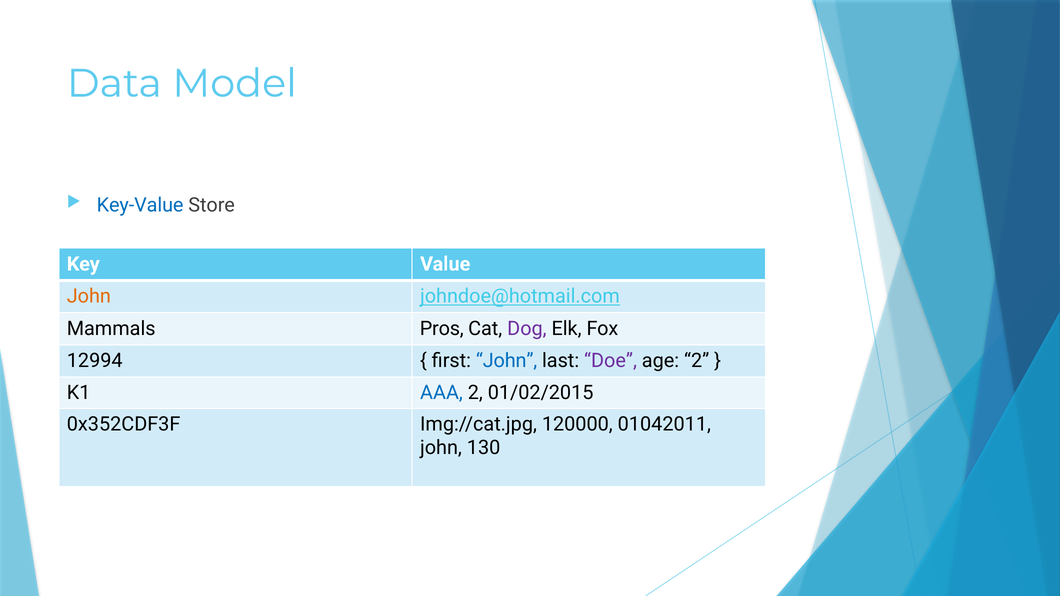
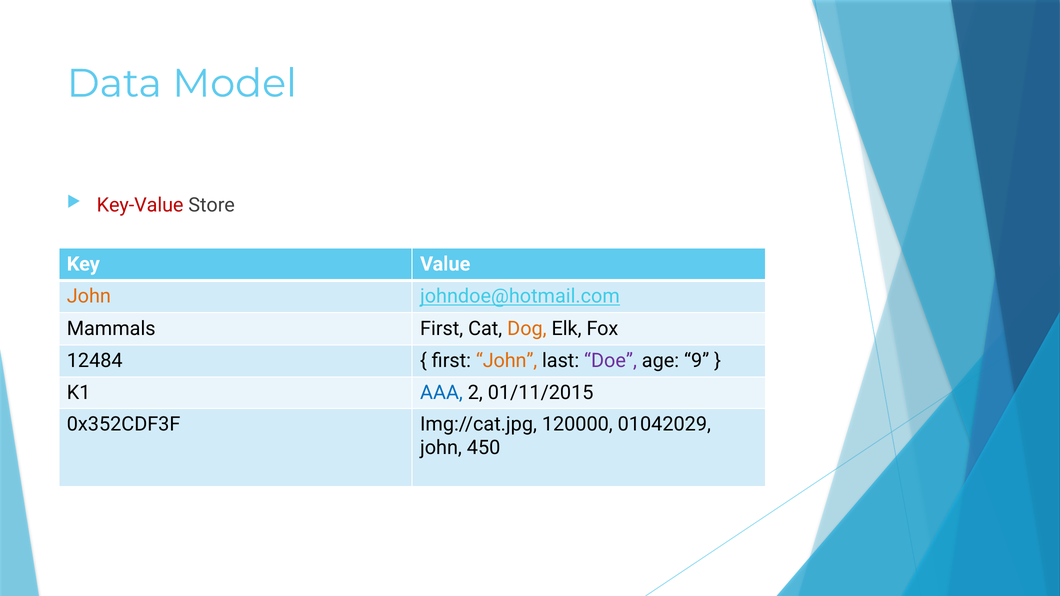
Key-Value colour: blue -> red
Mammals Pros: Pros -> First
Dog colour: purple -> orange
12994: 12994 -> 12484
John at (507, 361) colour: blue -> orange
age 2: 2 -> 9
01/02/2015: 01/02/2015 -> 01/11/2015
01042011: 01042011 -> 01042029
130: 130 -> 450
